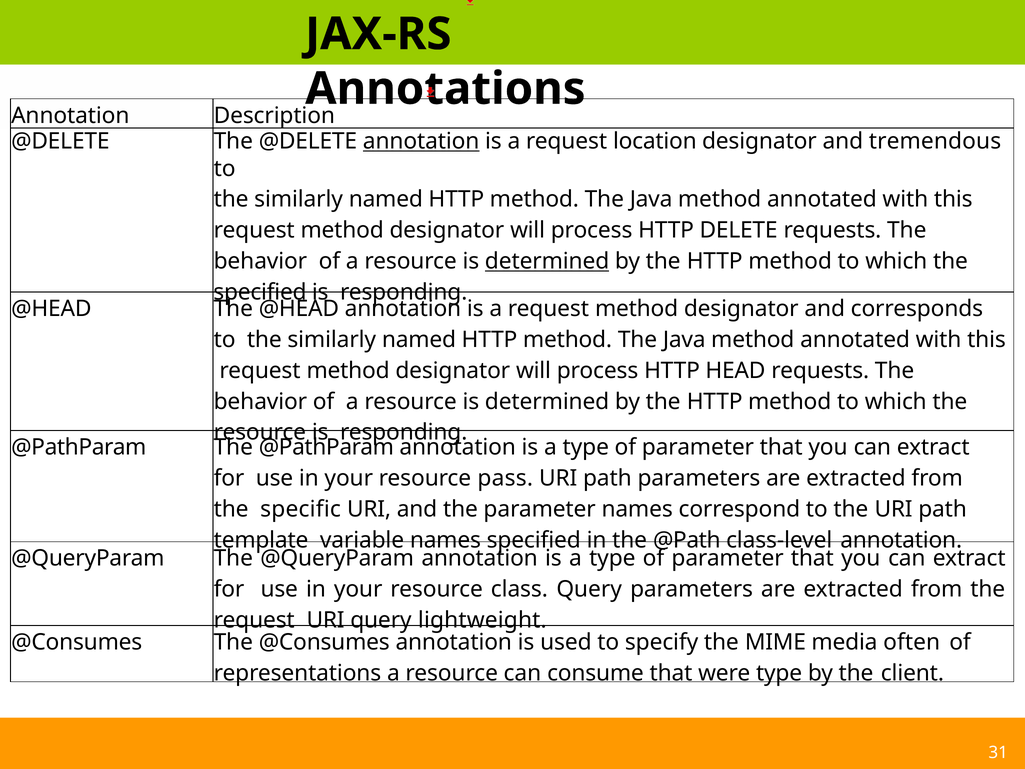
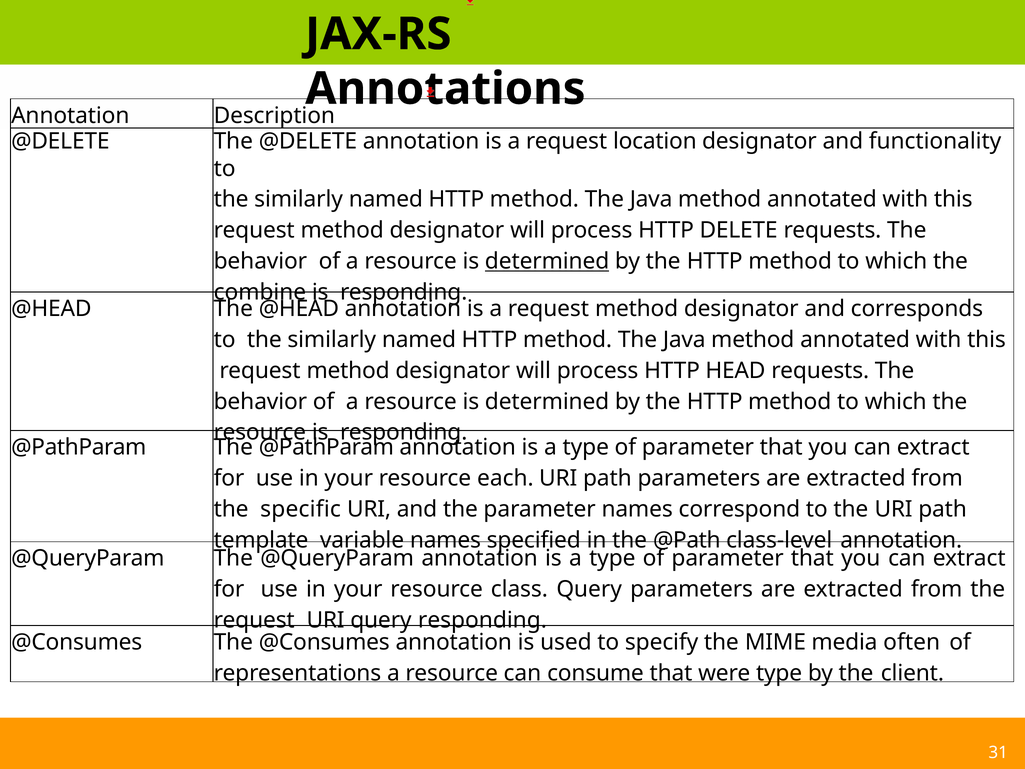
annotation at (421, 141) underline: present -> none
tremendous: tremendous -> functionality
specified at (260, 292): specified -> combine
pass: pass -> each
query lightweight: lightweight -> responding
